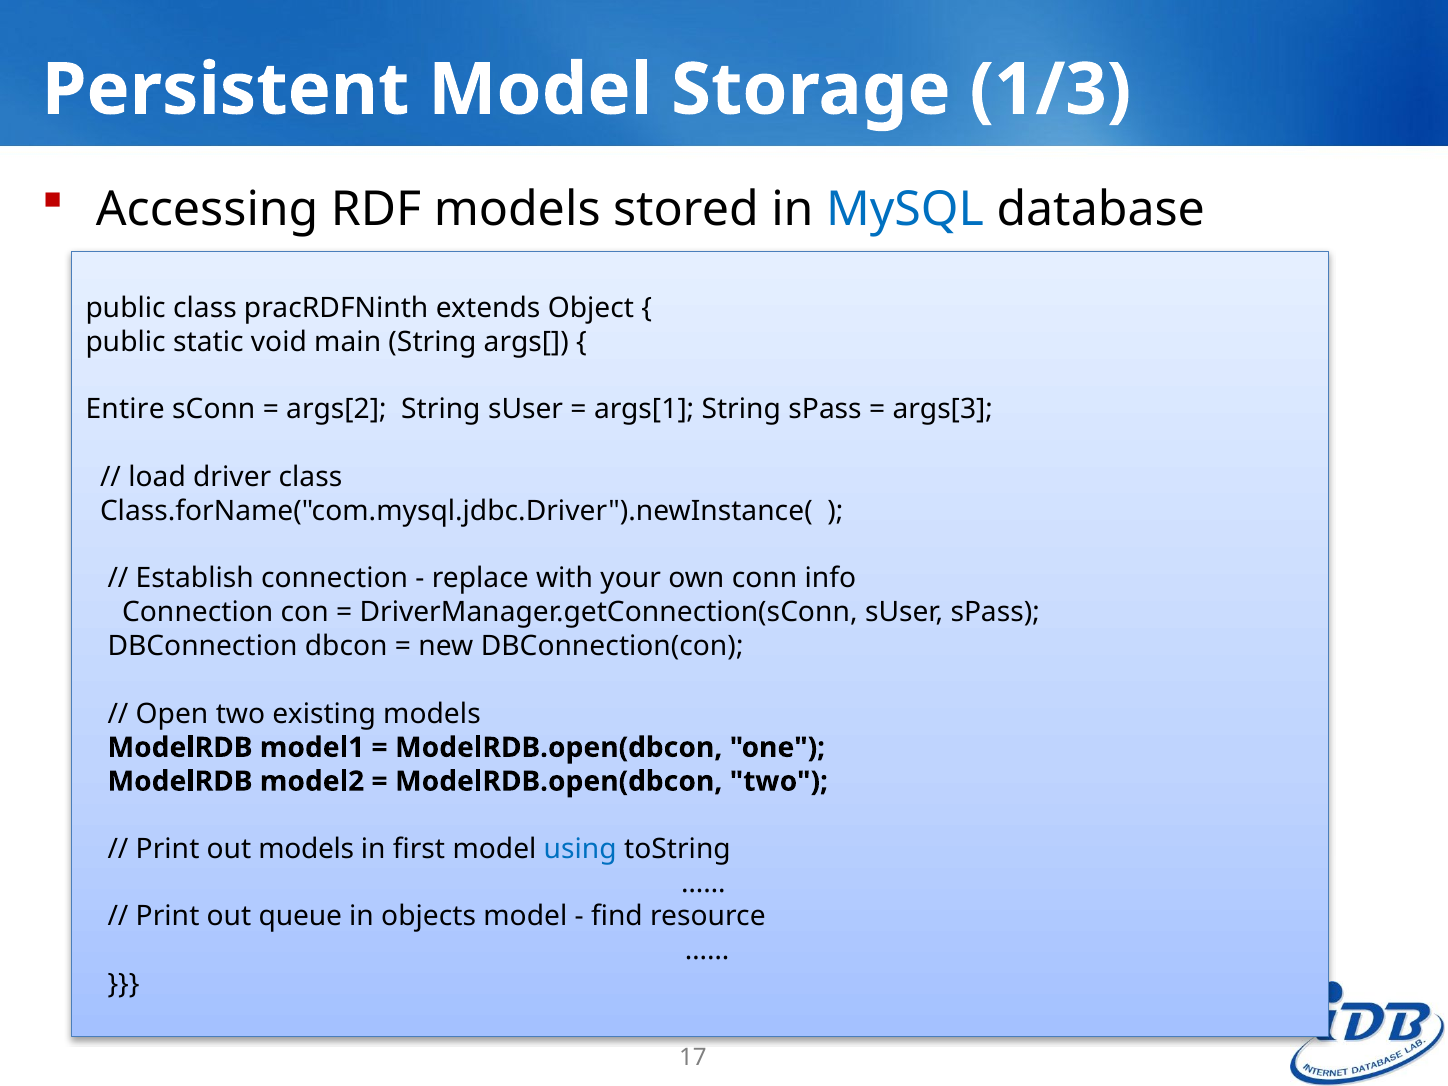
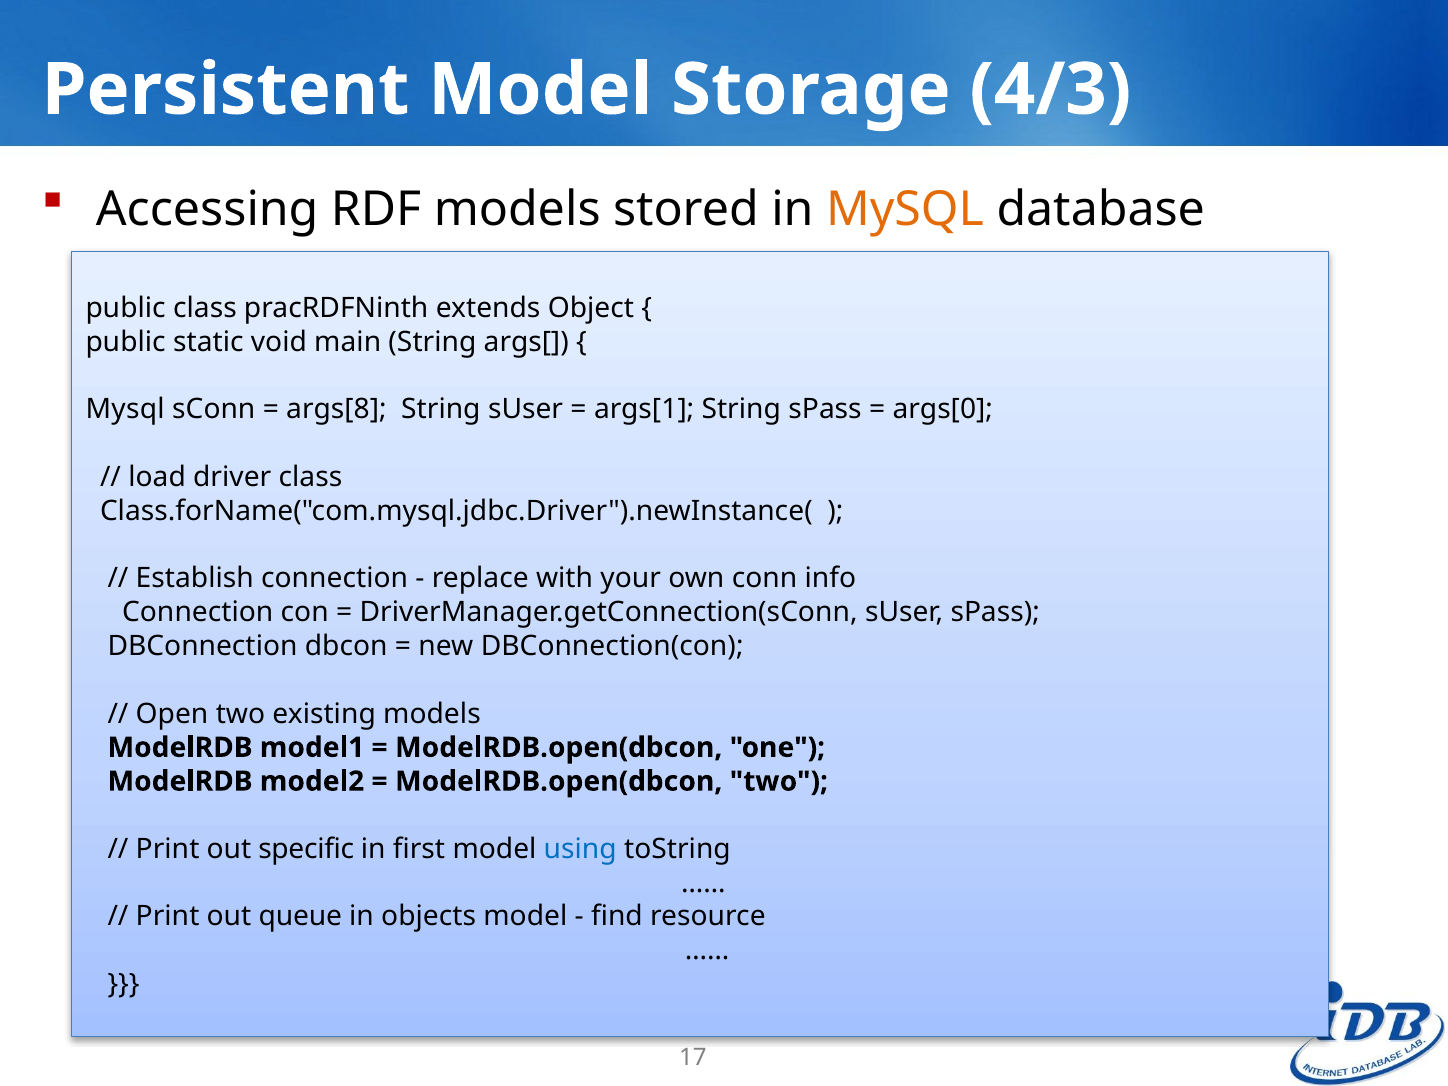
1/3: 1/3 -> 4/3
MySQL at (905, 209) colour: blue -> orange
Entire at (125, 409): Entire -> Mysql
args[2: args[2 -> args[8
args[3: args[3 -> args[0
out models: models -> specific
